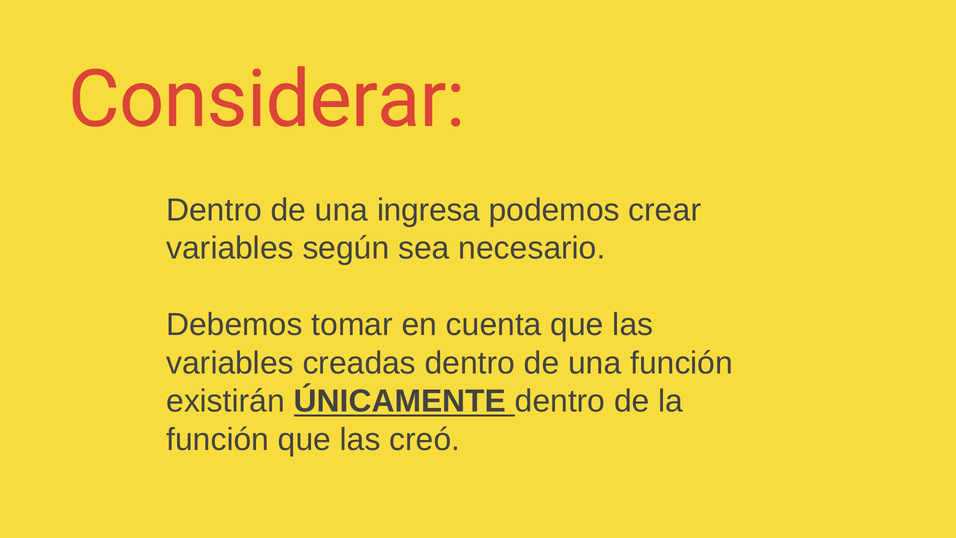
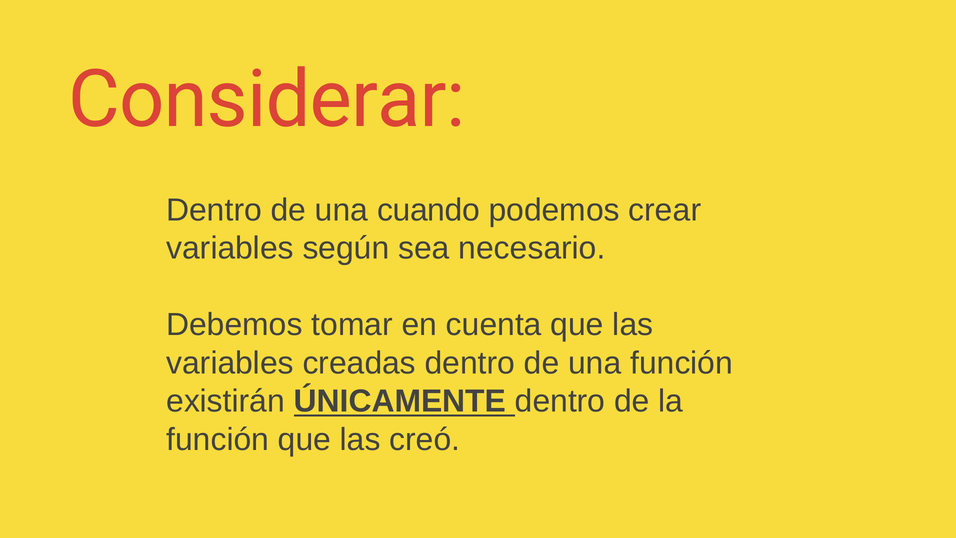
ingresa: ingresa -> cuando
